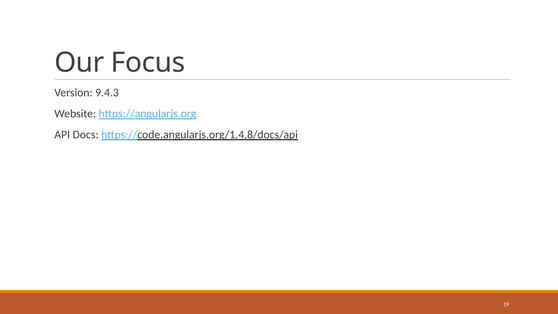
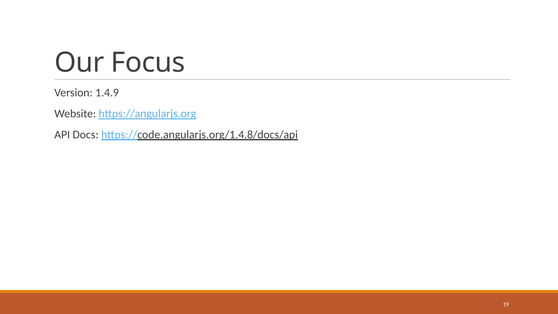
9.4.3: 9.4.3 -> 1.4.9
